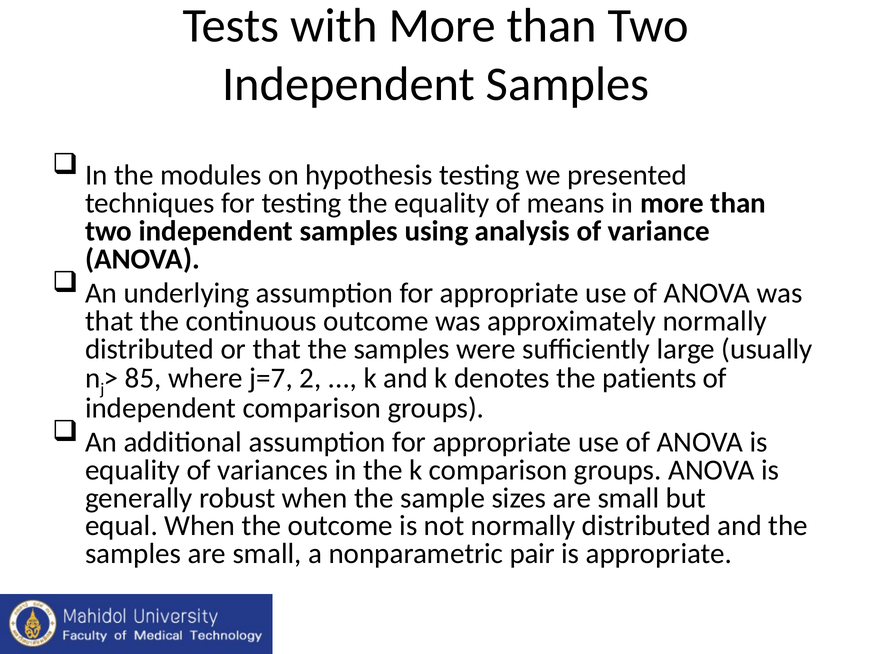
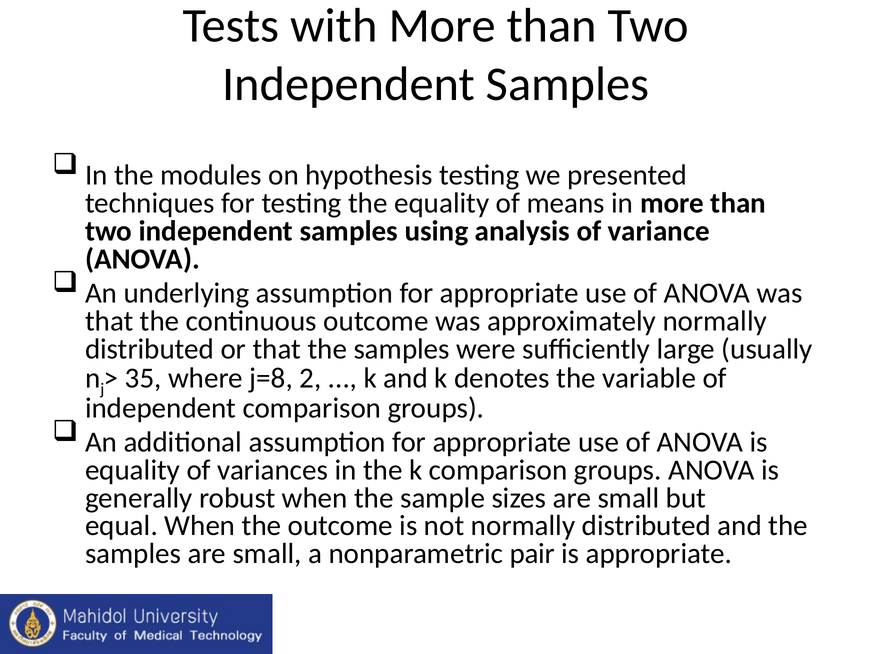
85: 85 -> 35
j=7: j=7 -> j=8
patients: patients -> variable
